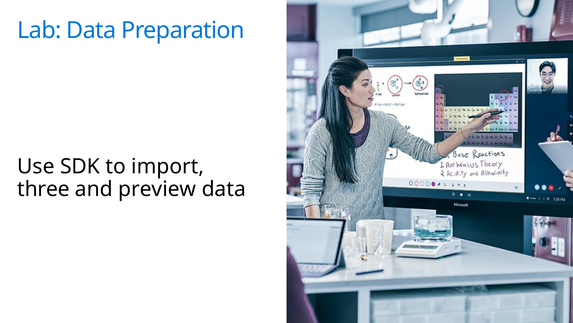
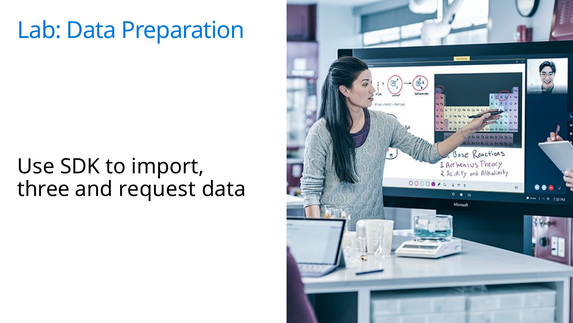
preview: preview -> request
